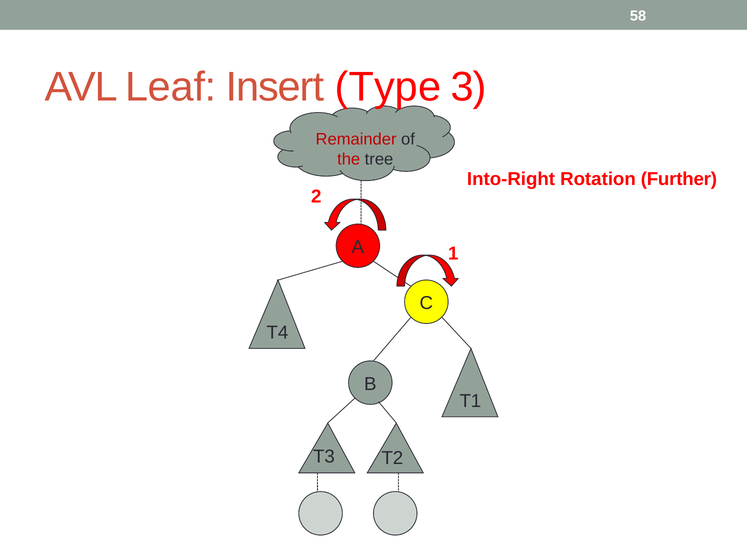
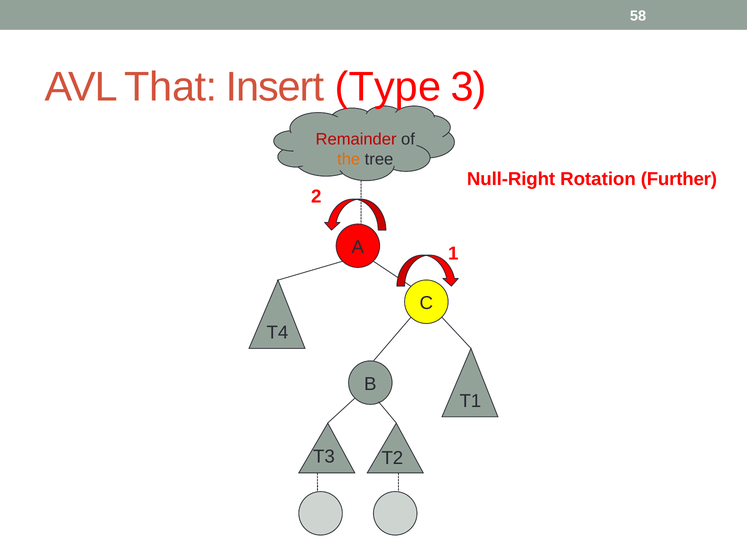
Leaf: Leaf -> That
the colour: red -> orange
Into-Right: Into-Right -> Null-Right
